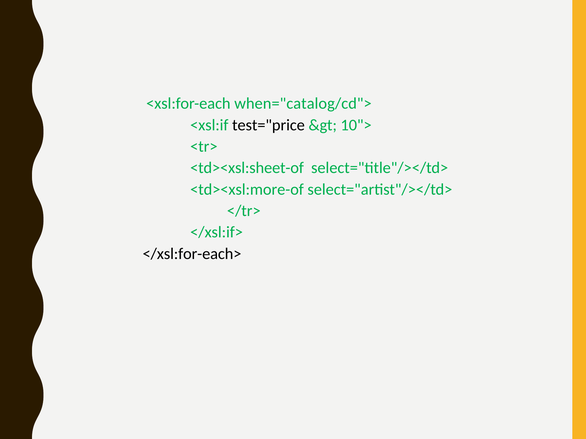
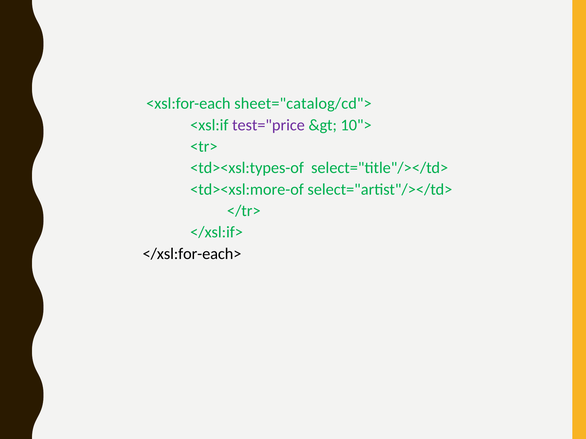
when="catalog/cd">: when="catalog/cd"> -> sheet="catalog/cd">
test="price colour: black -> purple
<td><xsl:sheet-of: <td><xsl:sheet-of -> <td><xsl:types-of
